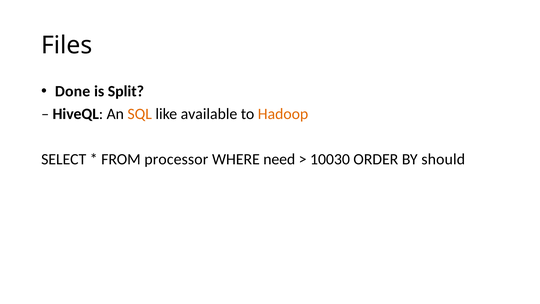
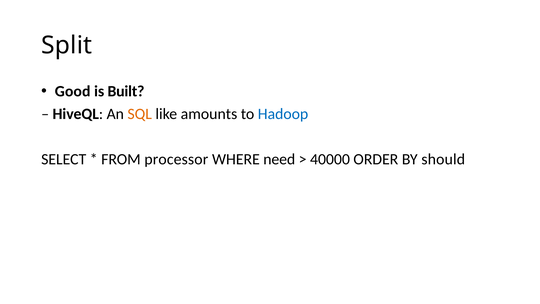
Files: Files -> Split
Done: Done -> Good
Split: Split -> Built
available: available -> amounts
Hadoop colour: orange -> blue
10030: 10030 -> 40000
